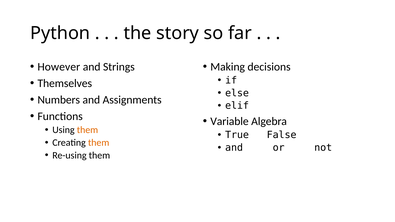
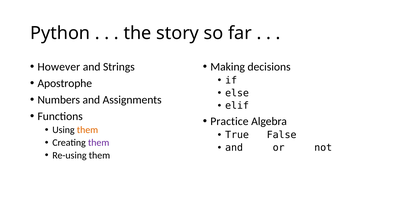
Themselves: Themselves -> Apostrophe
Variable: Variable -> Practice
them at (99, 143) colour: orange -> purple
